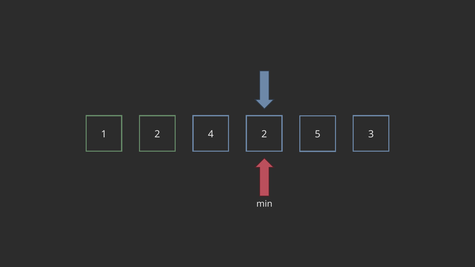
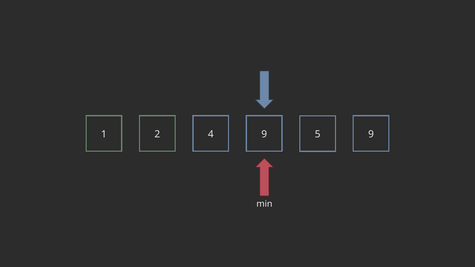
2 2: 2 -> 9
1 3: 3 -> 9
